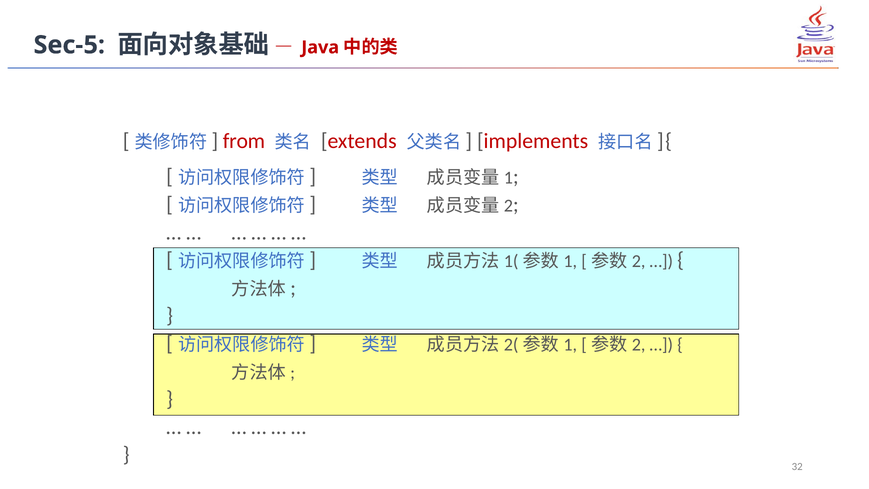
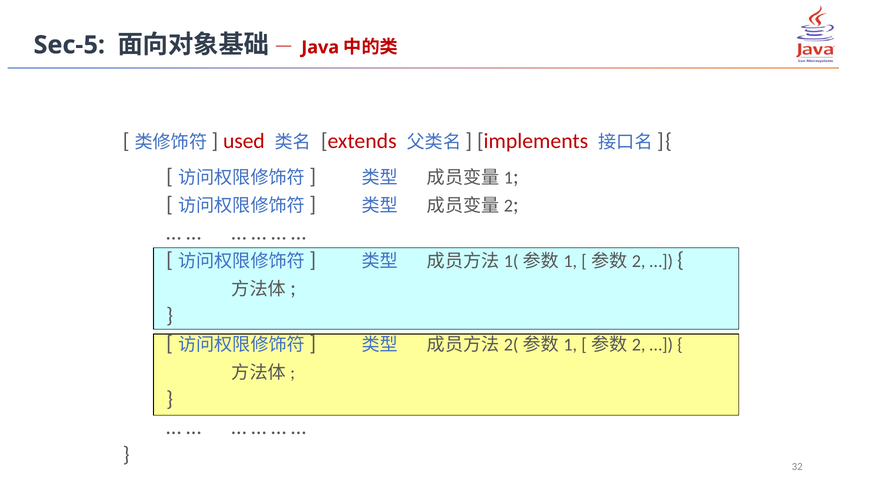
from: from -> used
